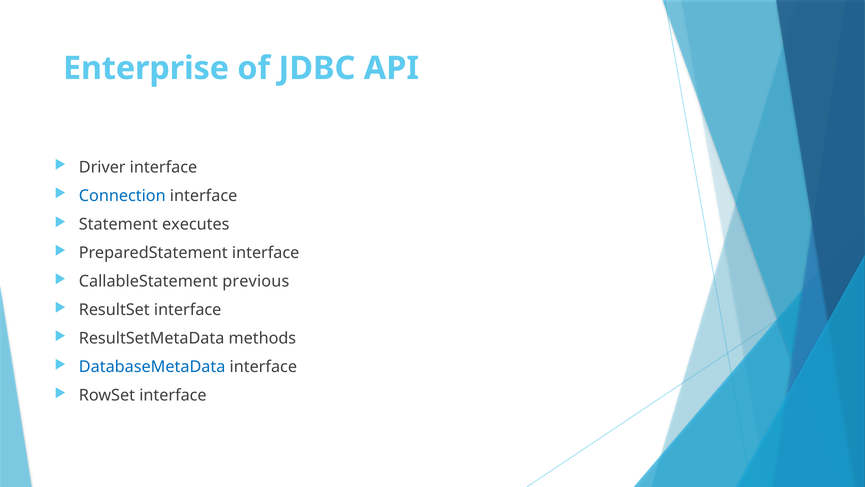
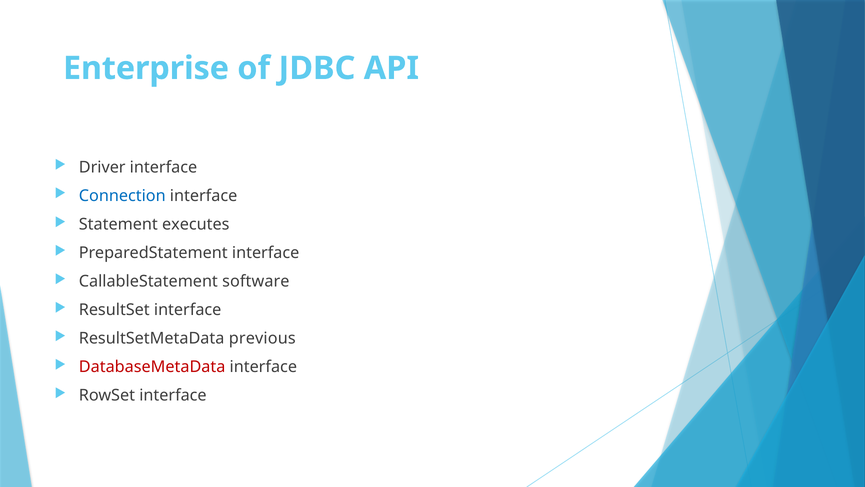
previous: previous -> software
methods: methods -> previous
DatabaseMetaData colour: blue -> red
